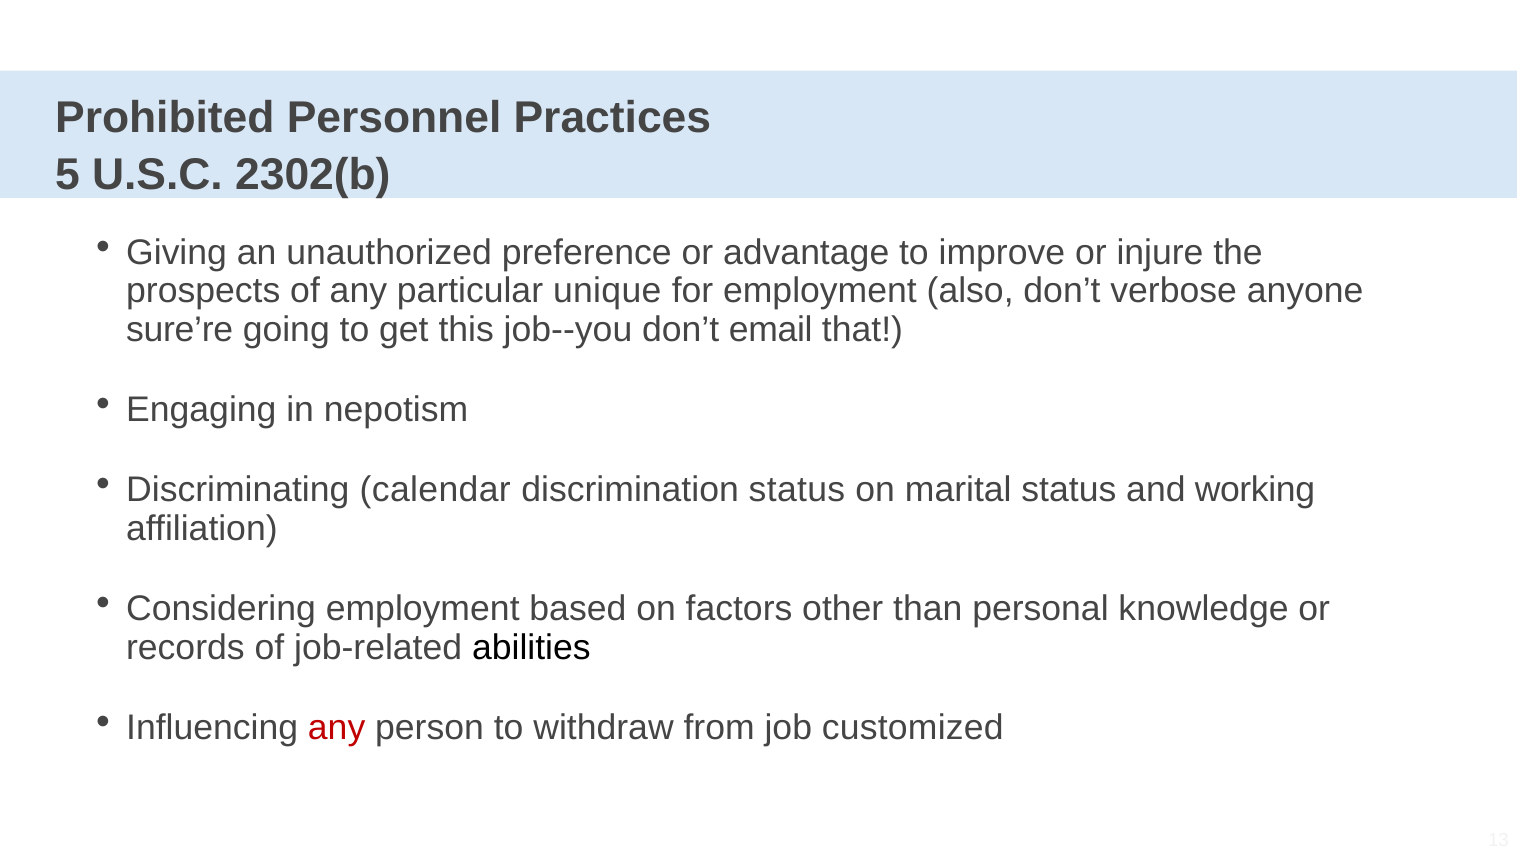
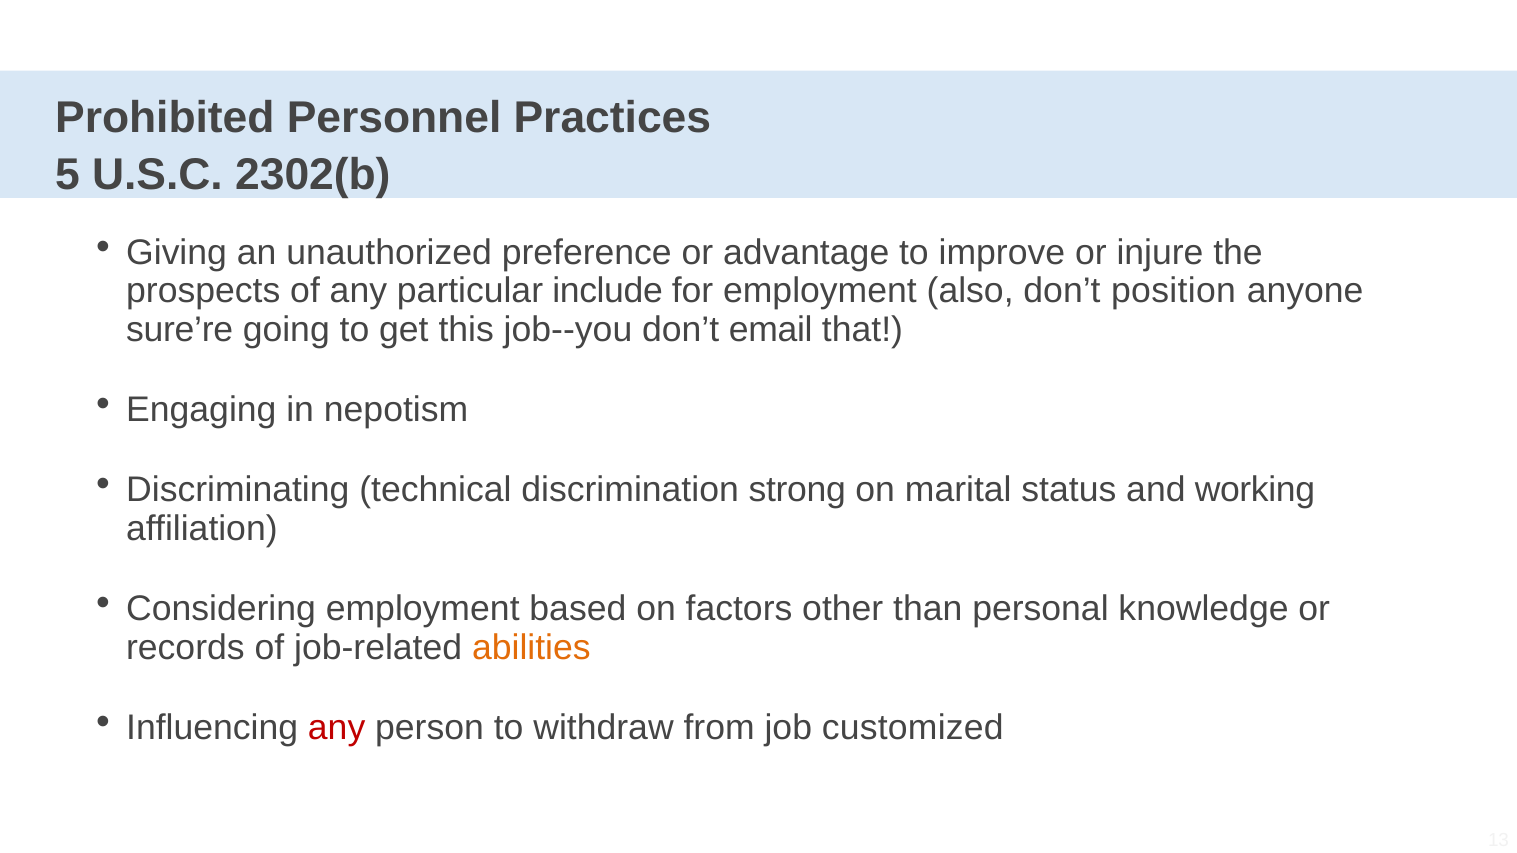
unique: unique -> include
verbose: verbose -> position
calendar: calendar -> technical
discrimination status: status -> strong
abilities colour: black -> orange
